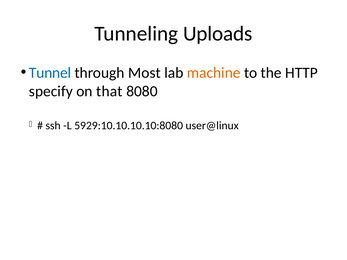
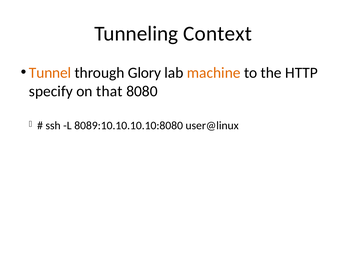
Uploads: Uploads -> Context
Tunnel colour: blue -> orange
Most: Most -> Glory
5929:10.10.10.10:8080: 5929:10.10.10.10:8080 -> 8089:10.10.10.10:8080
